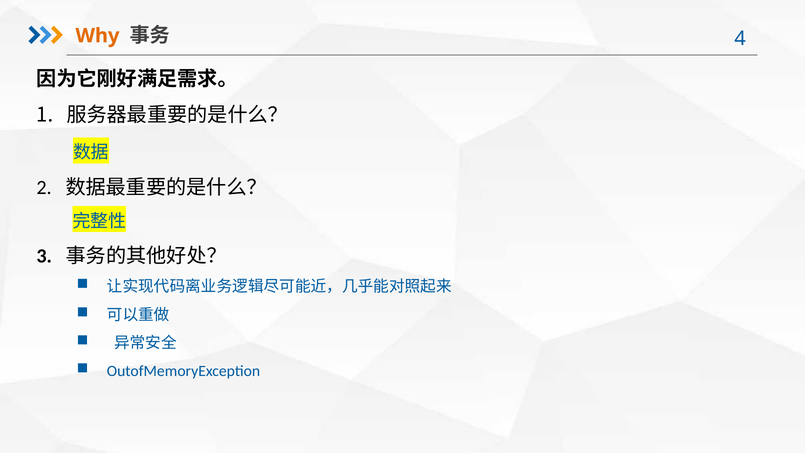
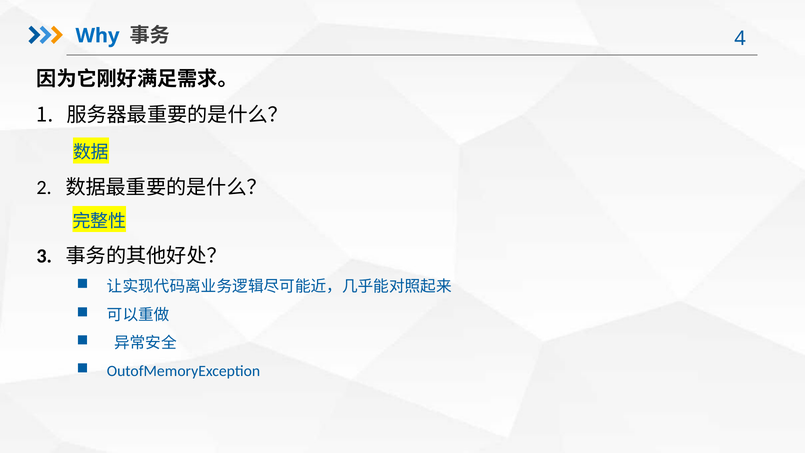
Why colour: orange -> blue
